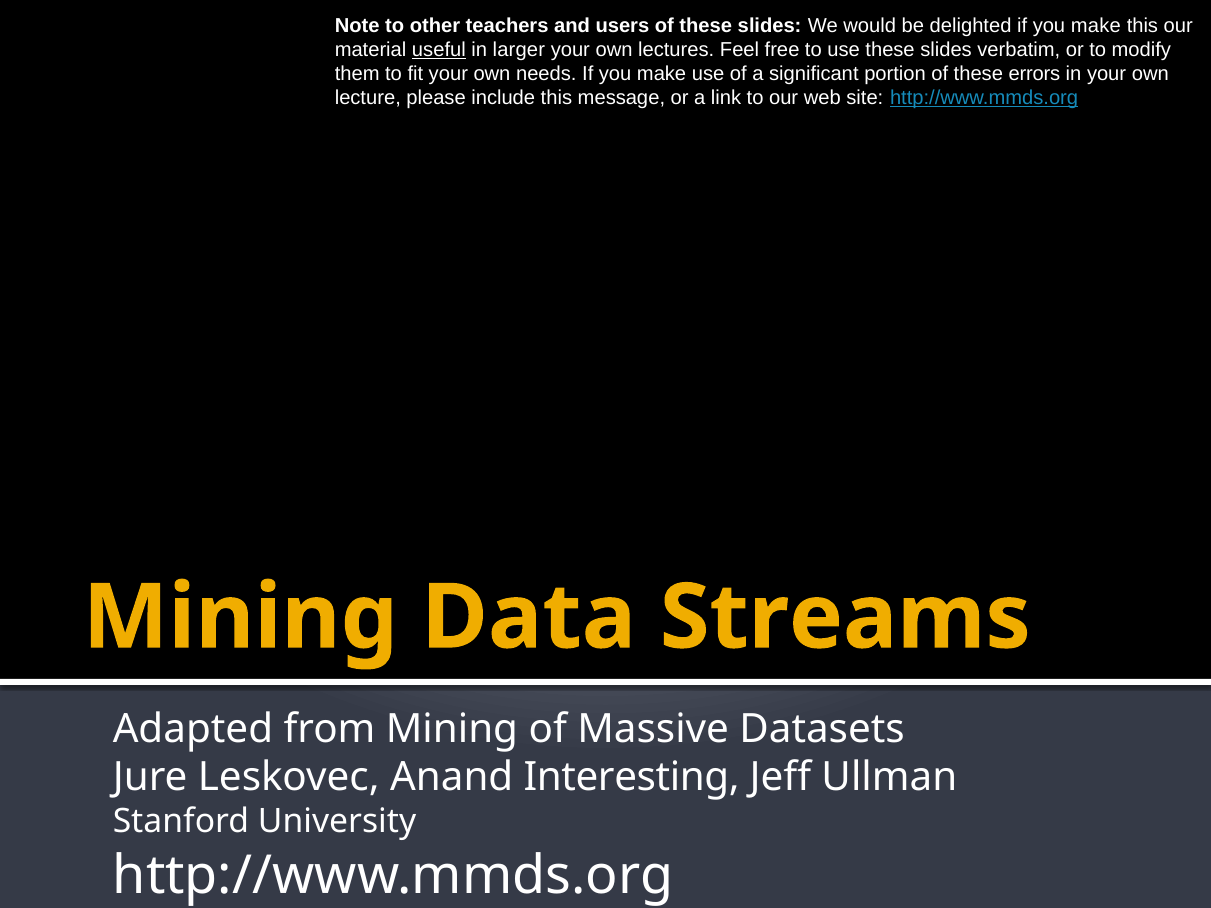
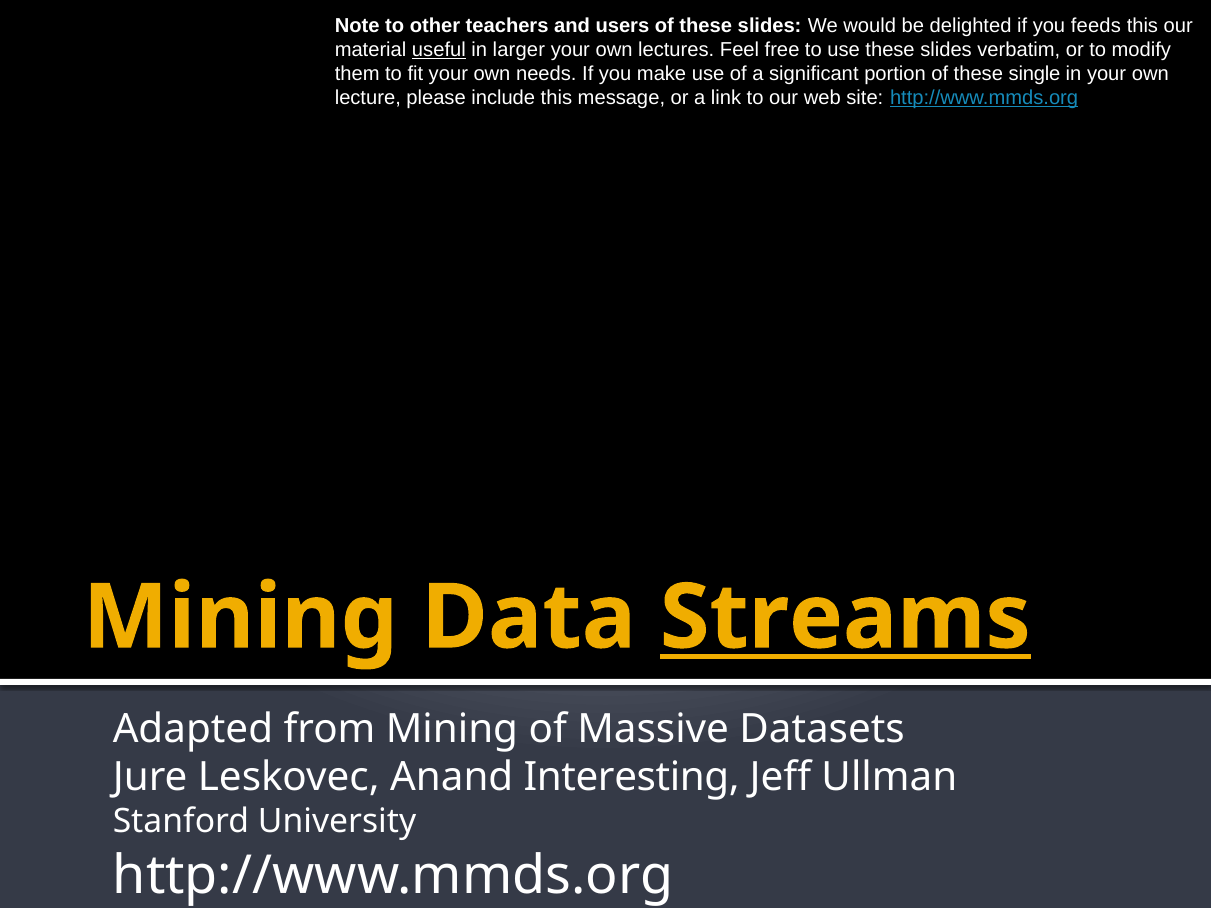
delighted if you make: make -> feeds
errors: errors -> single
Streams underline: none -> present
